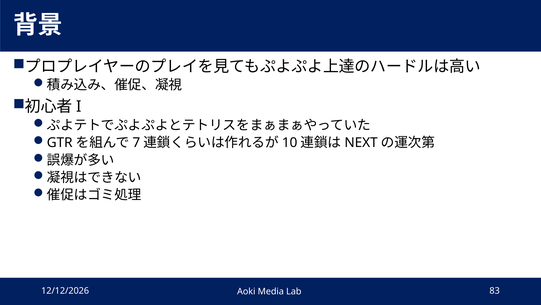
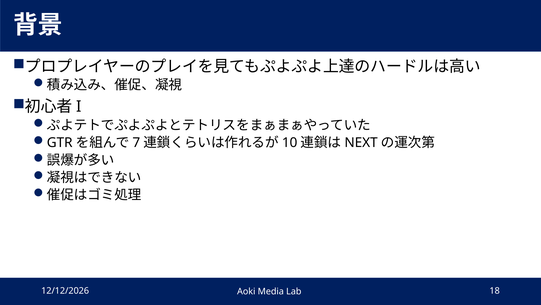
83: 83 -> 18
